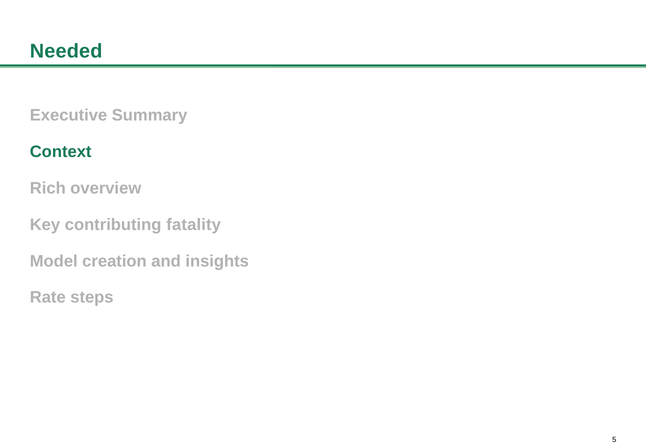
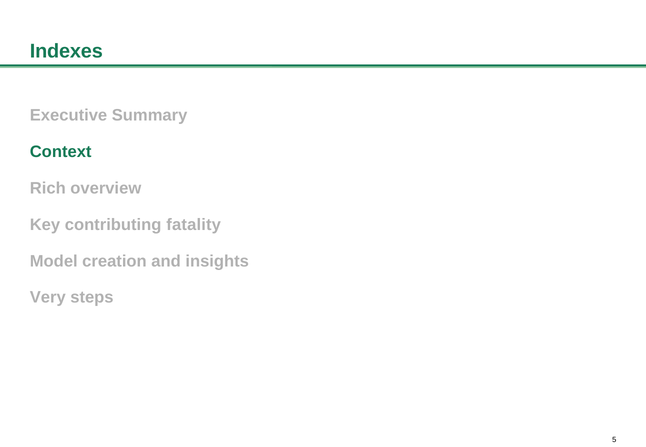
Needed: Needed -> Indexes
Rate: Rate -> Very
